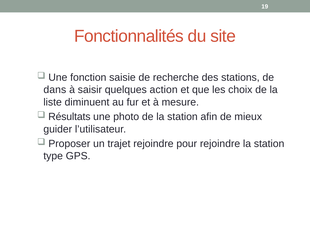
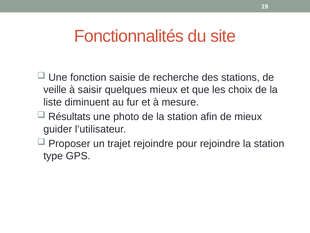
dans: dans -> veille
quelques action: action -> mieux
